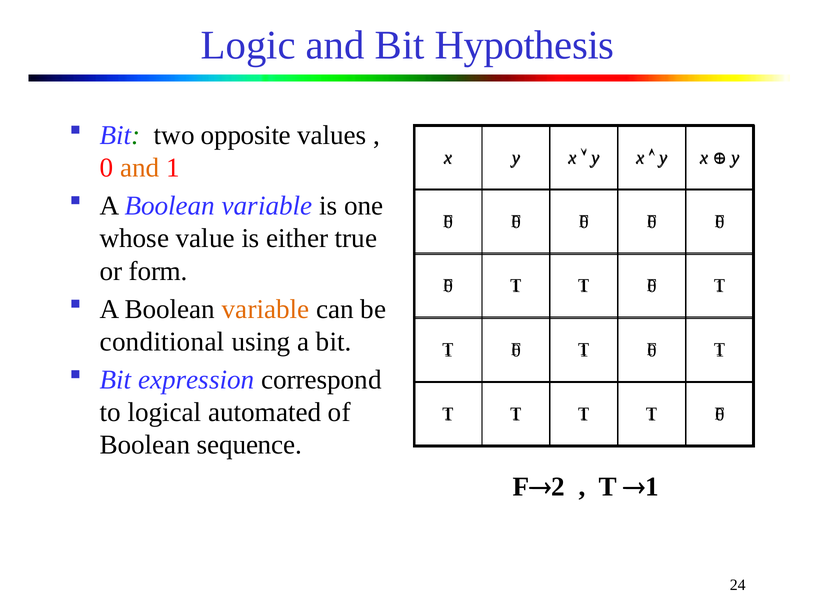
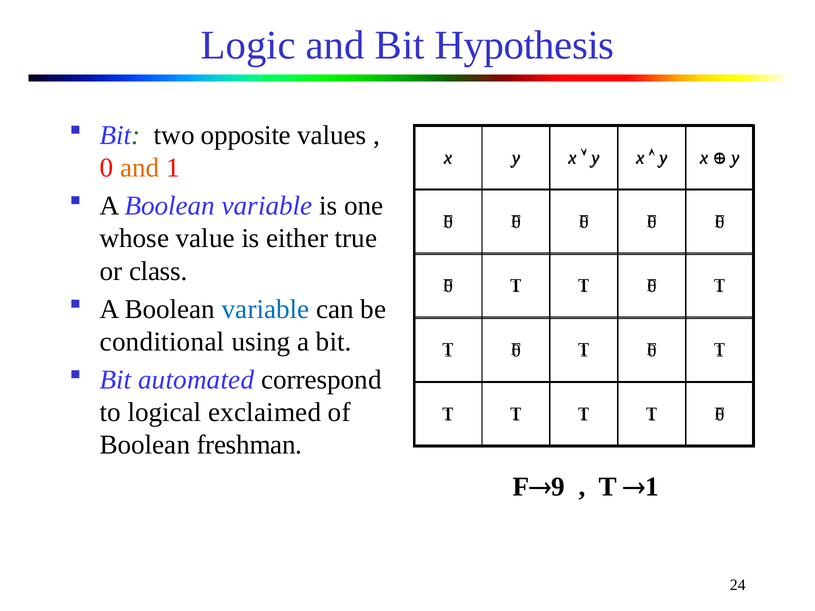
form: form -> class
variable at (266, 309) colour: orange -> blue
expression: expression -> automated
automated: automated -> exclaimed
sequence: sequence -> freshman
2: 2 -> 9
